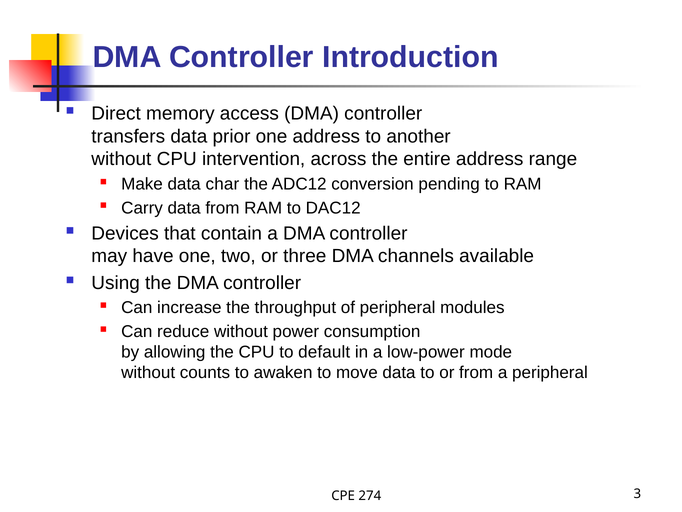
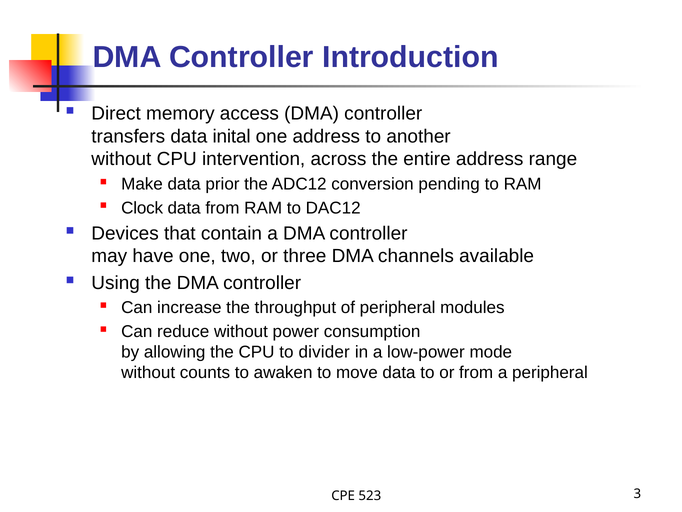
prior: prior -> inital
char: char -> prior
Carry: Carry -> Clock
default: default -> divider
274: 274 -> 523
